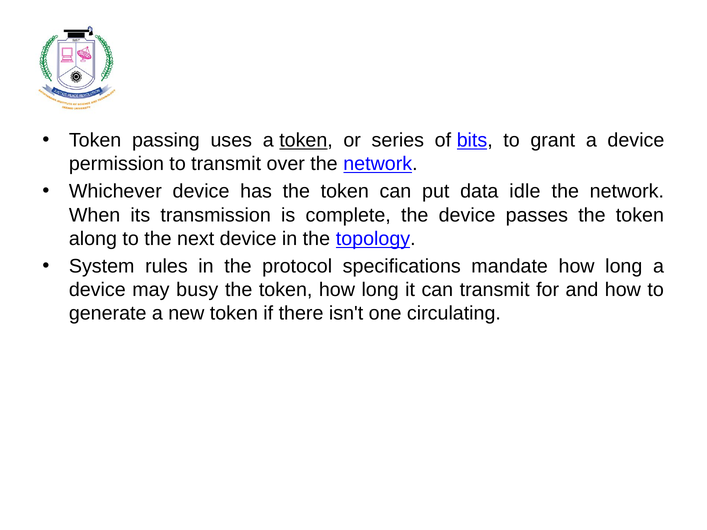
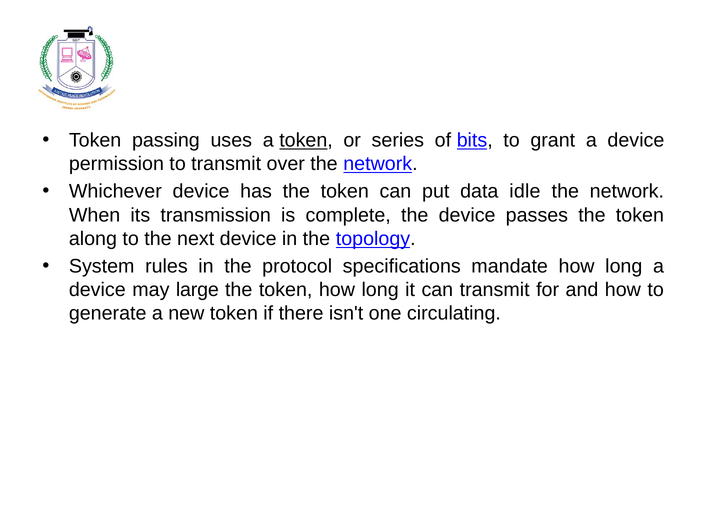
busy: busy -> large
